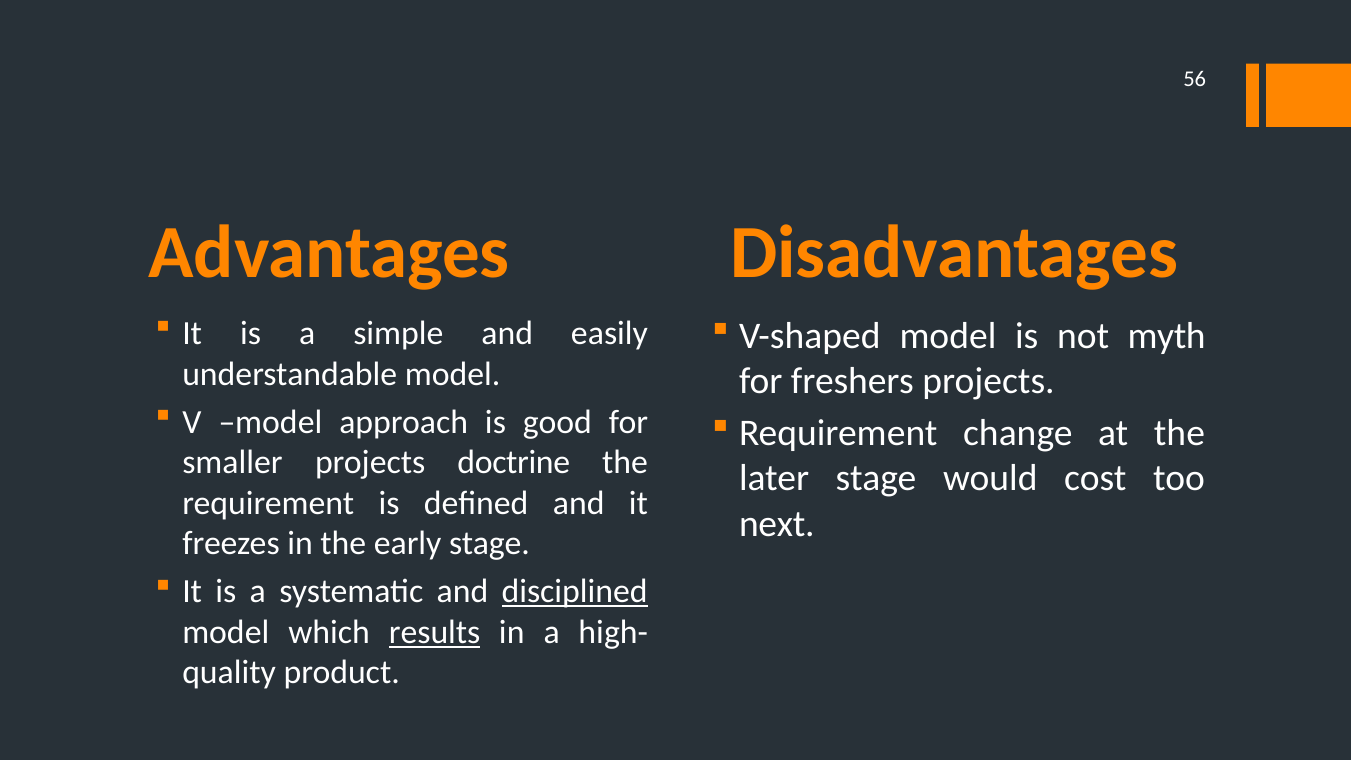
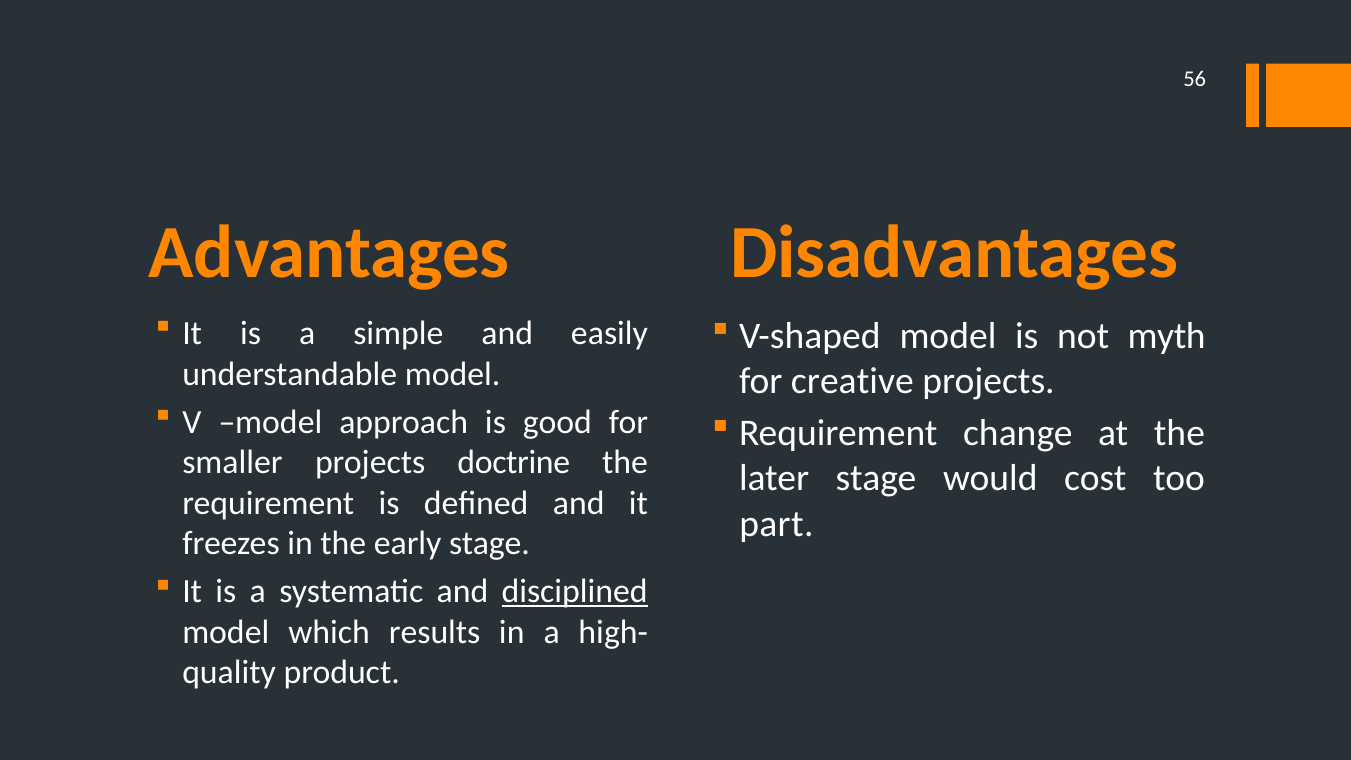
freshers: freshers -> creative
next: next -> part
results underline: present -> none
